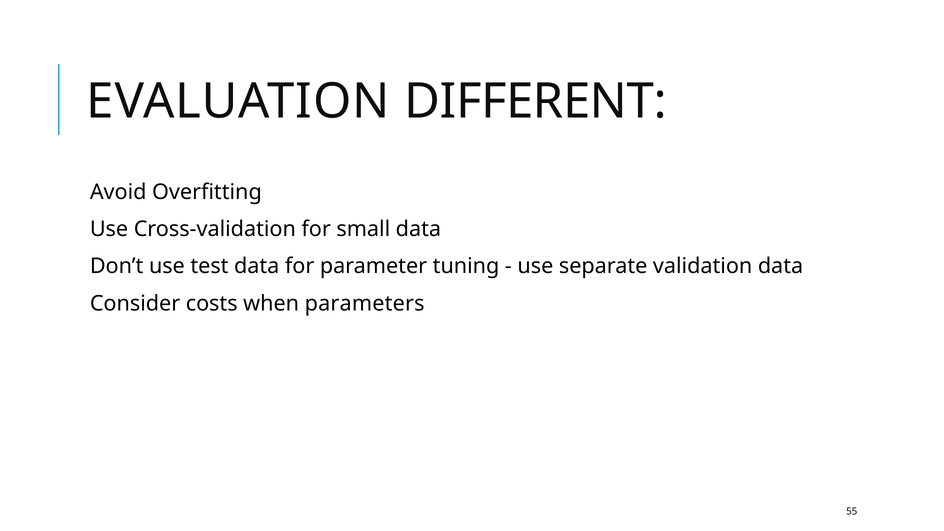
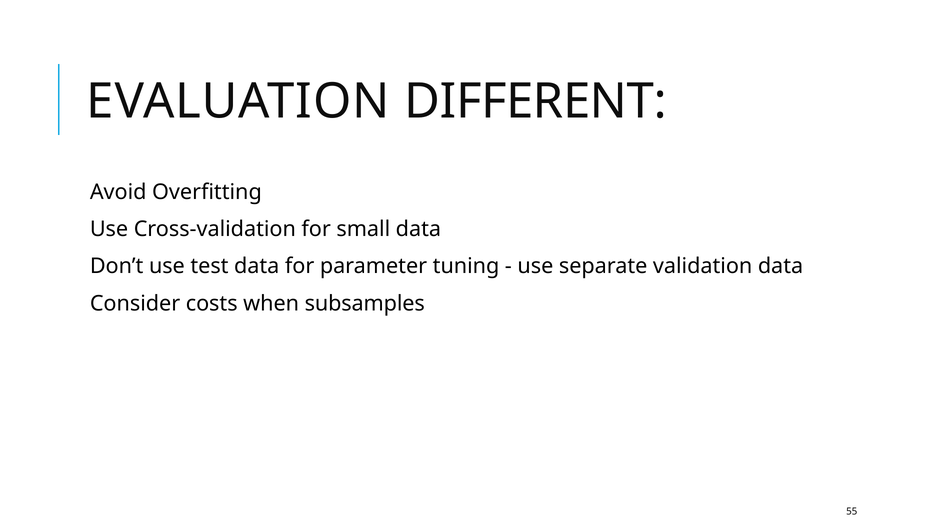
parameters: parameters -> subsamples
